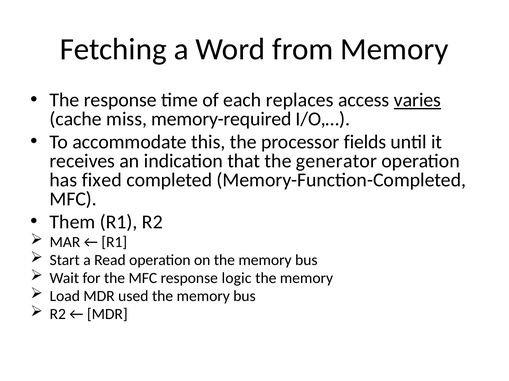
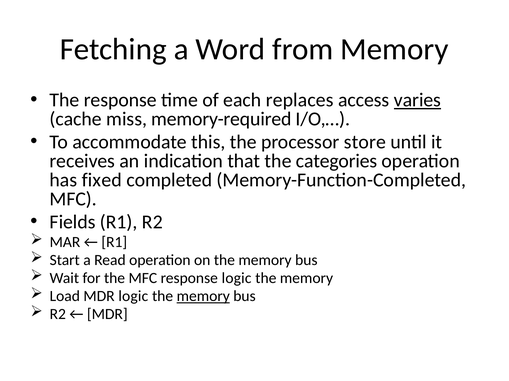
fields: fields -> store
generator: generator -> categories
Them: Them -> Fields
MDR used: used -> logic
memory at (203, 297) underline: none -> present
